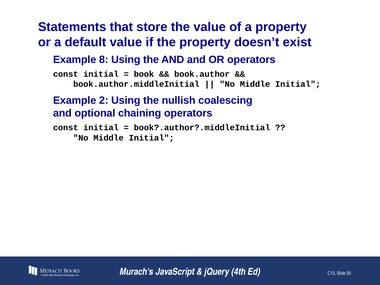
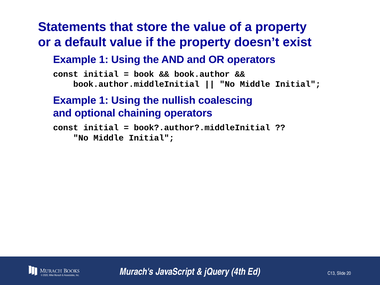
8 at (104, 60): 8 -> 1
2 at (104, 101): 2 -> 1
